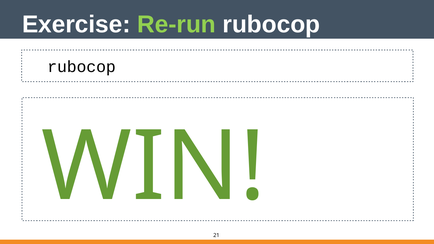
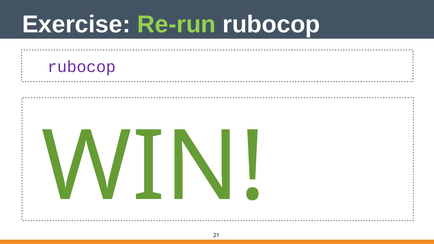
rubocop at (82, 67) colour: black -> purple
